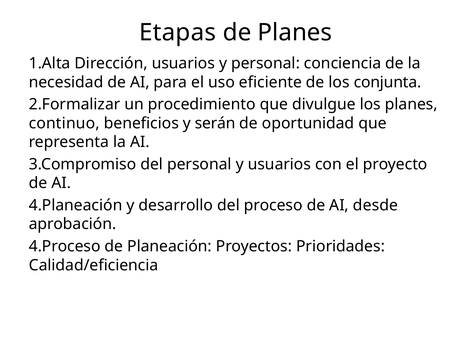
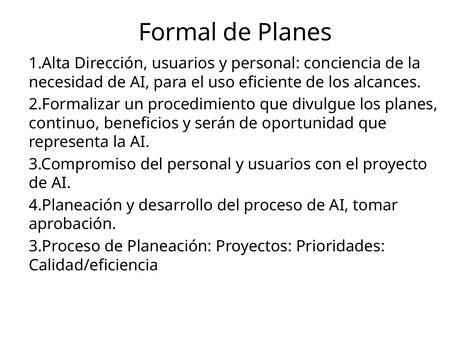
Etapas: Etapas -> Formal
conjunta: conjunta -> alcances
desde: desde -> tomar
4.Proceso: 4.Proceso -> 3.Proceso
